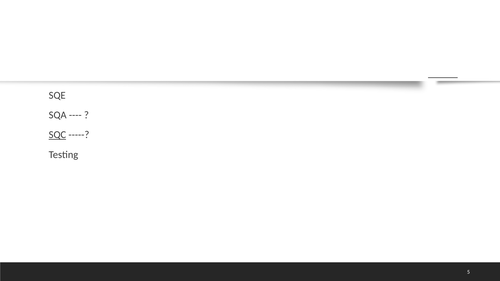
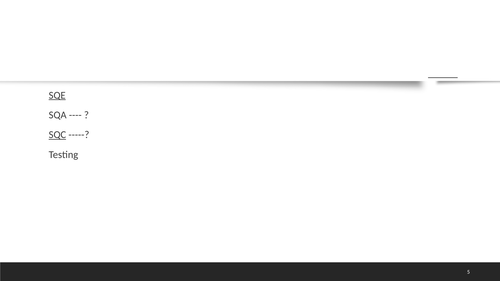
SQE underline: none -> present
